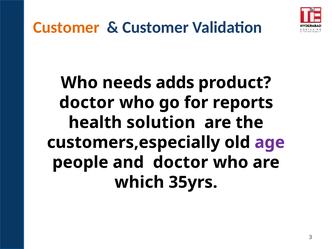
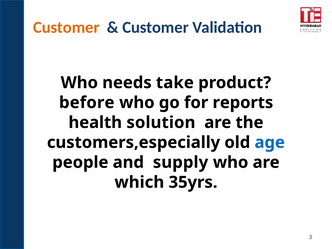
adds: adds -> take
doctor at (87, 103): doctor -> before
age colour: purple -> blue
and doctor: doctor -> supply
